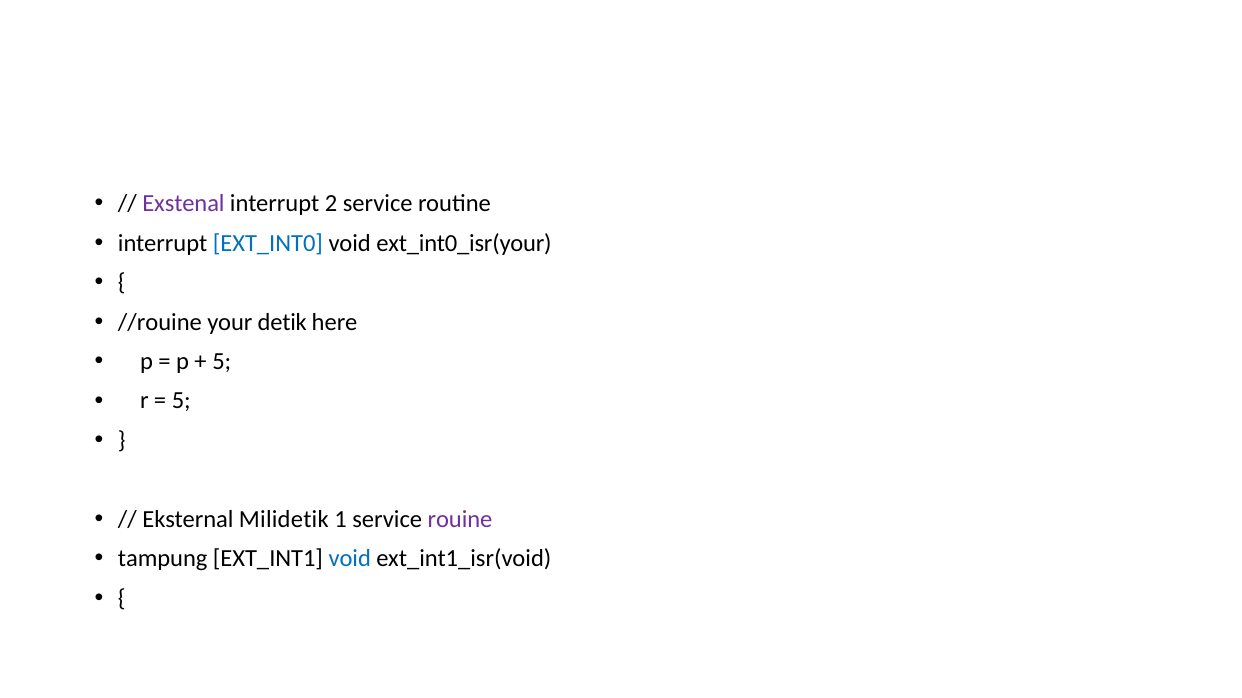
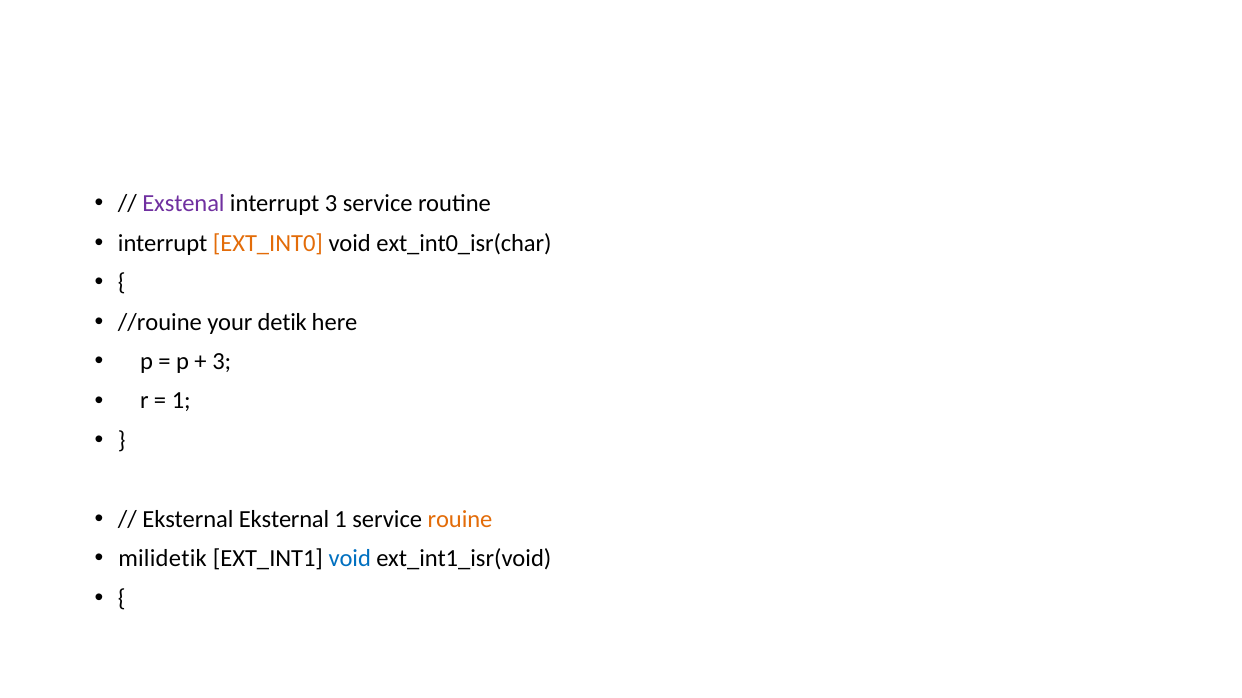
interrupt 2: 2 -> 3
EXT_INT0 colour: blue -> orange
ext_int0_isr(your: ext_int0_isr(your -> ext_int0_isr(char
5 at (222, 362): 5 -> 3
5 at (181, 401): 5 -> 1
Eksternal Milidetik: Milidetik -> Eksternal
rouine colour: purple -> orange
tampung: tampung -> milidetik
